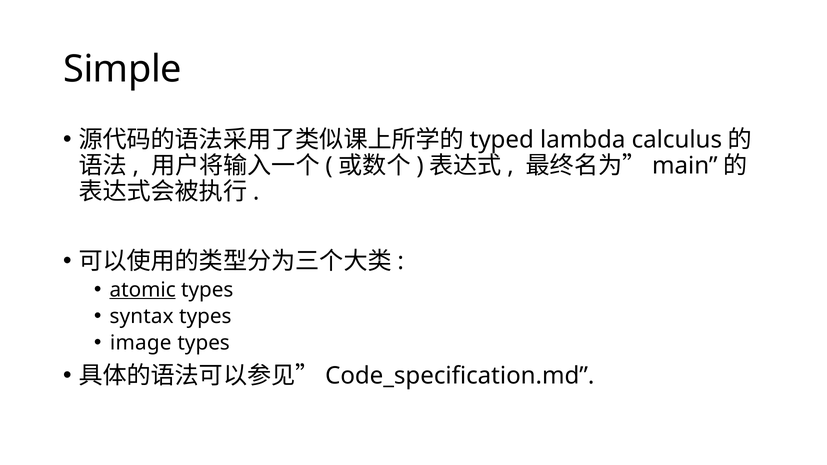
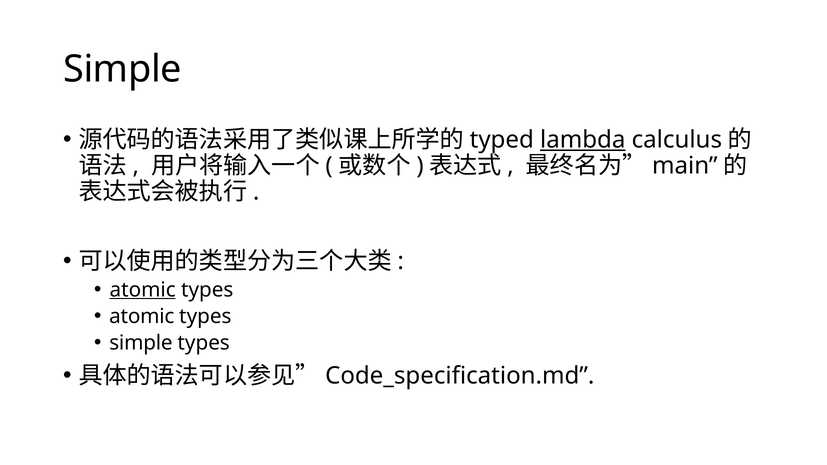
lambda underline: none -> present
syntax at (142, 316): syntax -> atomic
image at (141, 343): image -> simple
